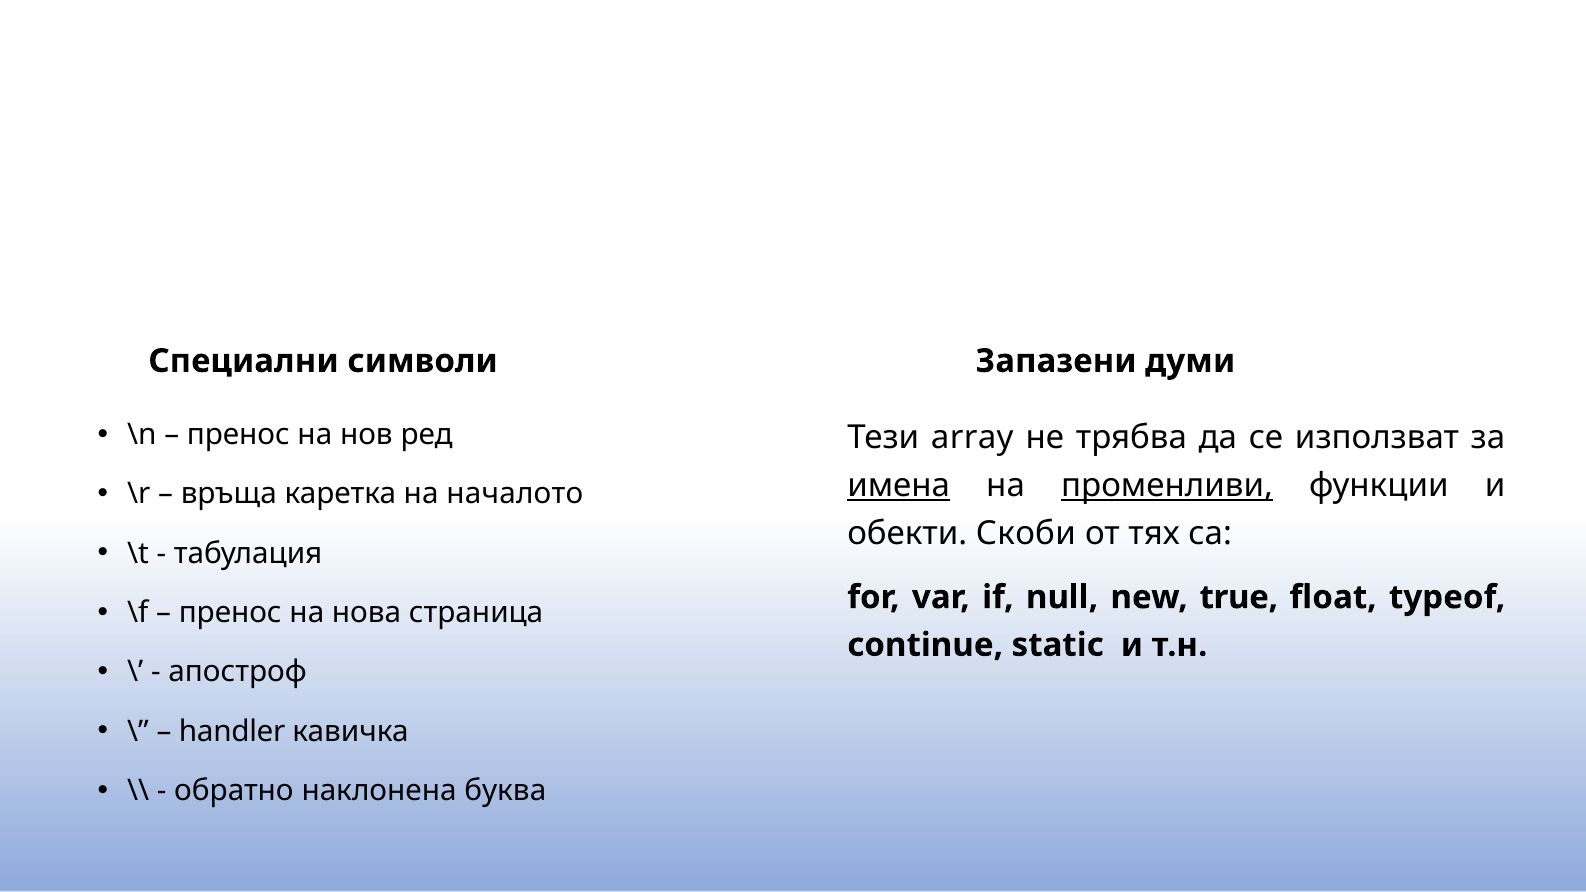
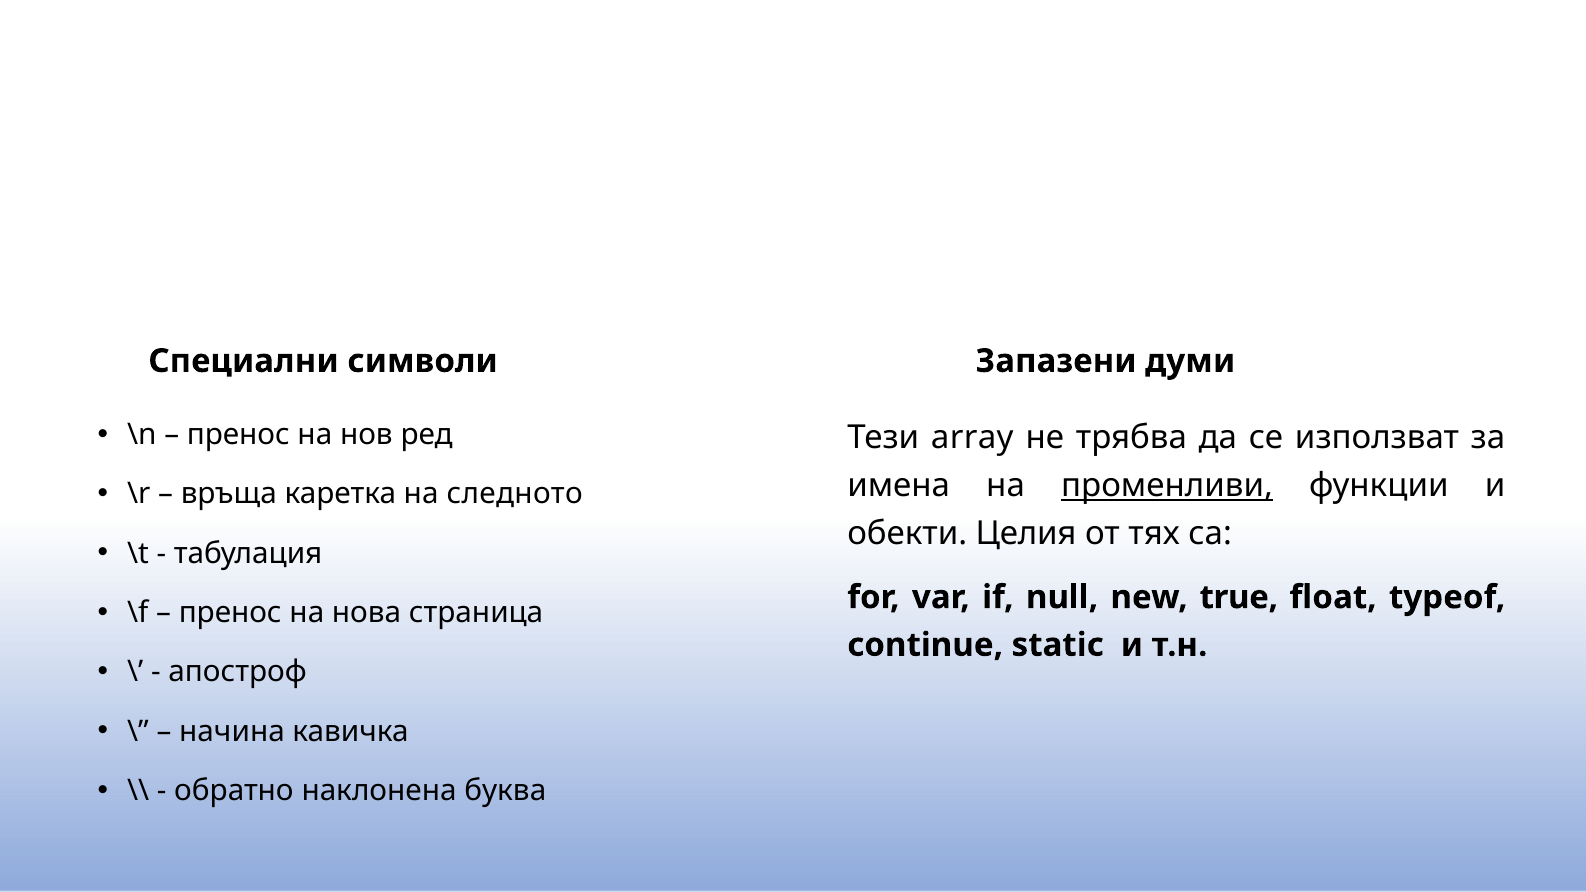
имена underline: present -> none
началото: началото -> следното
Скоби: Скоби -> Целия
handler: handler -> начина
